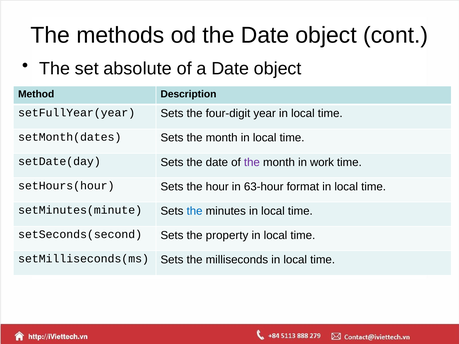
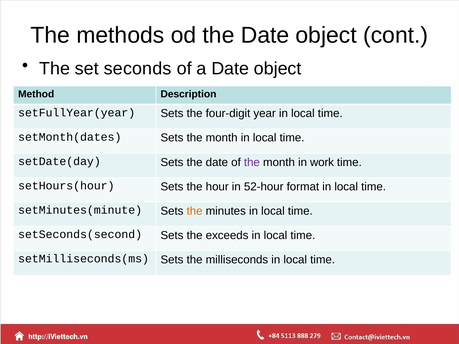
absolute: absolute -> seconds
63-hour: 63-hour -> 52-hour
the at (195, 211) colour: blue -> orange
property: property -> exceeds
